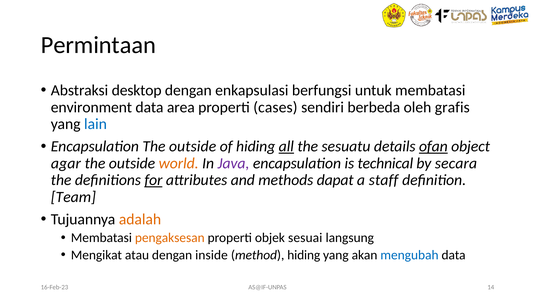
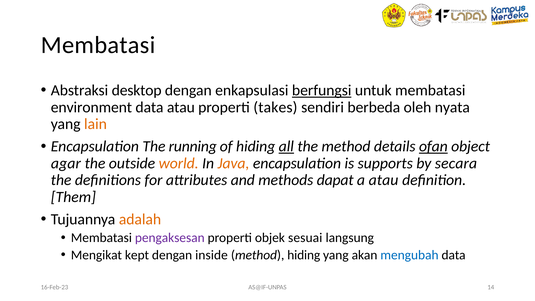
Permintaan at (98, 45): Permintaan -> Membatasi
berfungsi underline: none -> present
data area: area -> atau
cases: cases -> takes
grafis: grafis -> nyata
lain colour: blue -> orange
Encapsulation The outside: outside -> running
the sesuatu: sesuatu -> method
Java colour: purple -> orange
technical: technical -> supports
for underline: present -> none
a staff: staff -> atau
Team: Team -> Them
pengaksesan colour: orange -> purple
atau: atau -> kept
